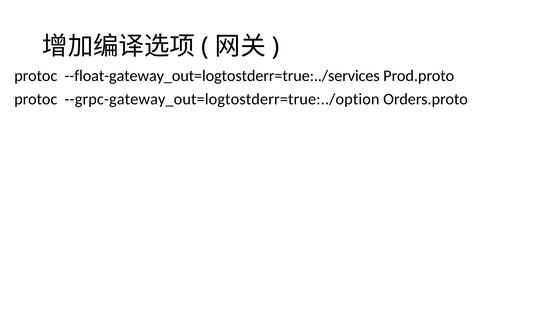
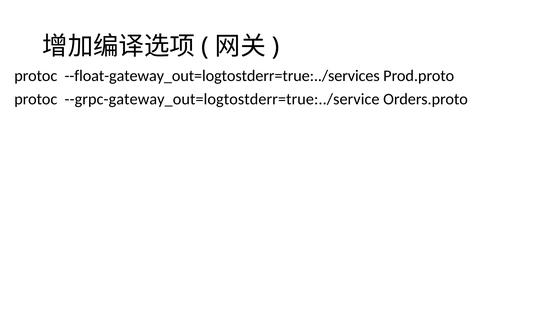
--grpc-gateway_out=logtostderr=true:../option: --grpc-gateway_out=logtostderr=true:../option -> --grpc-gateway_out=logtostderr=true:../service
